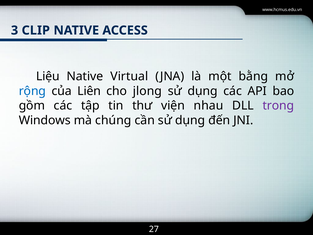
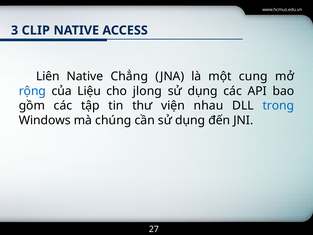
Liệu: Liệu -> Liên
Virtual: Virtual -> Chẳng
bằng: bằng -> cung
Liên: Liên -> Liệu
trong colour: purple -> blue
